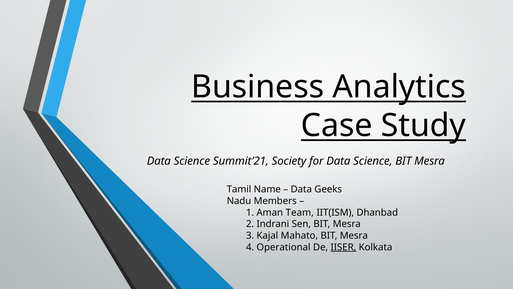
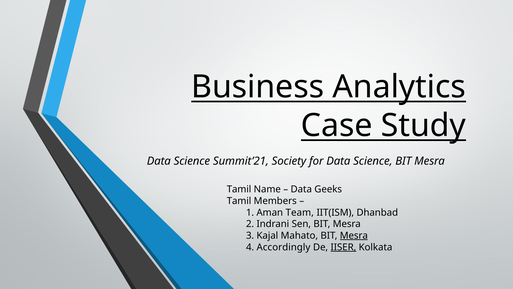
Nadu at (239, 201): Nadu -> Tamil
Mesra at (354, 235) underline: none -> present
Operational: Operational -> Accordingly
